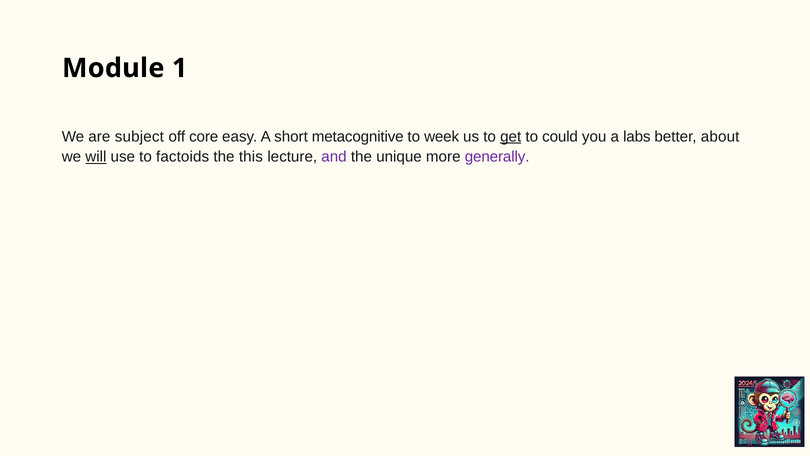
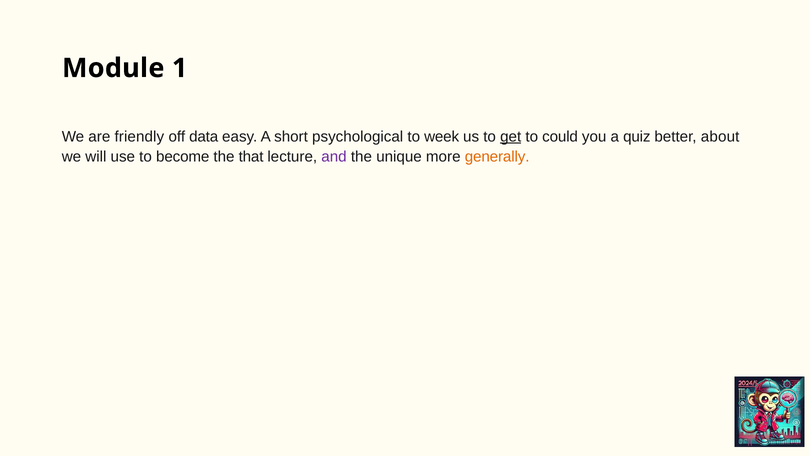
subject: subject -> friendly
core: core -> data
metacognitive: metacognitive -> psychological
labs: labs -> quiz
will underline: present -> none
factoids: factoids -> become
this: this -> that
generally colour: purple -> orange
